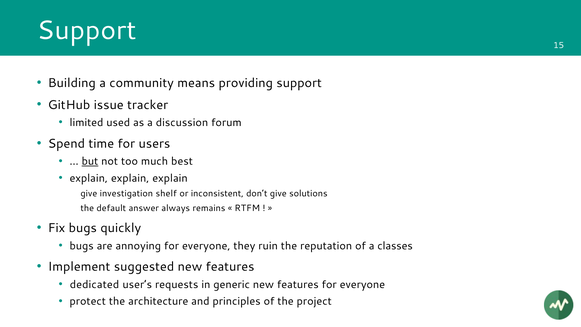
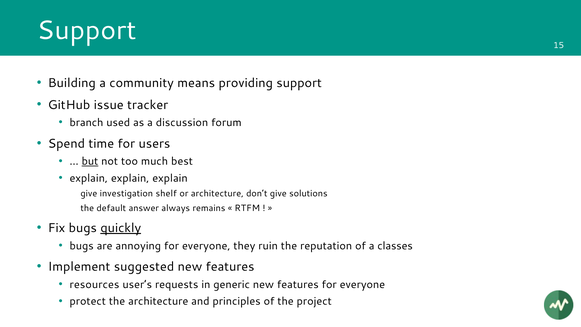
limited: limited -> branch
or inconsistent: inconsistent -> architecture
quickly underline: none -> present
dedicated: dedicated -> resources
